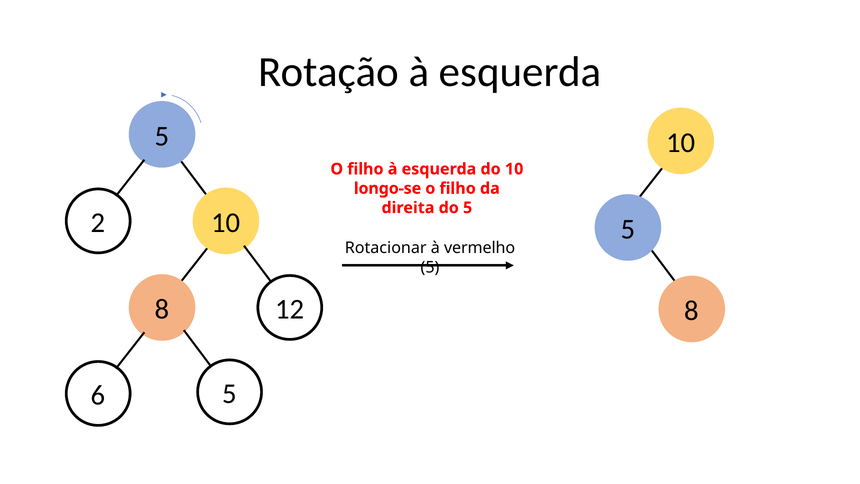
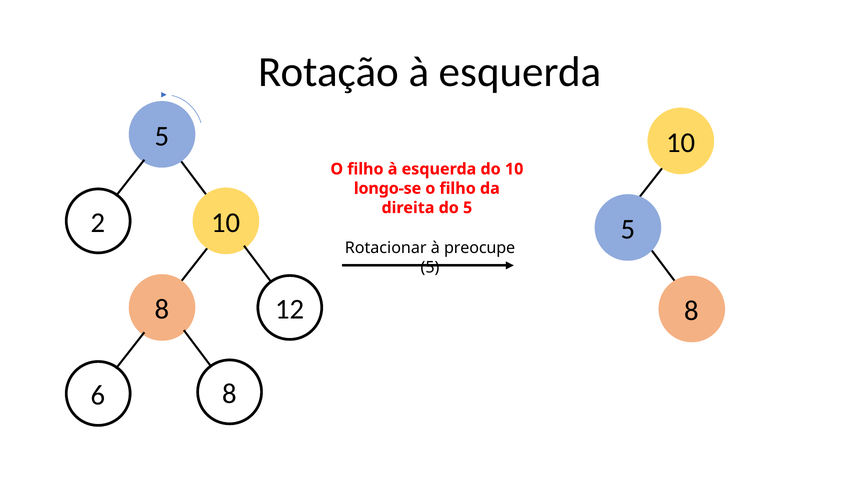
vermelho: vermelho -> preocupe
6 5: 5 -> 8
